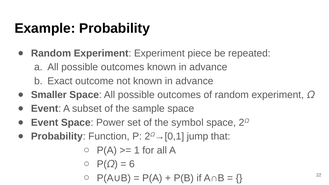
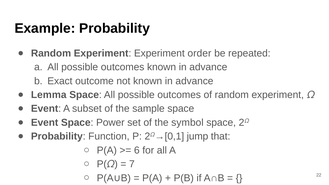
piece: piece -> order
Smaller: Smaller -> Lemma
1: 1 -> 6
6: 6 -> 7
